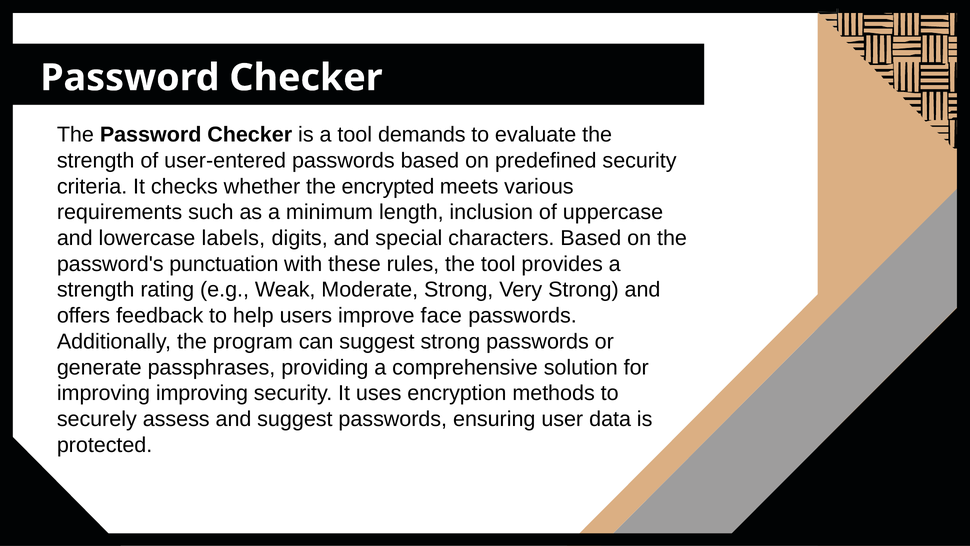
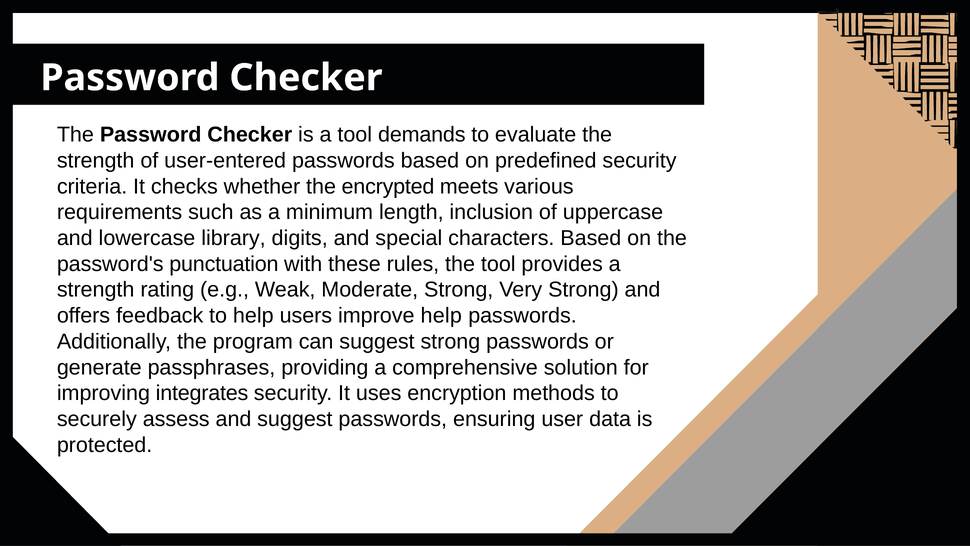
labels: labels -> library
improve face: face -> help
improving improving: improving -> integrates
